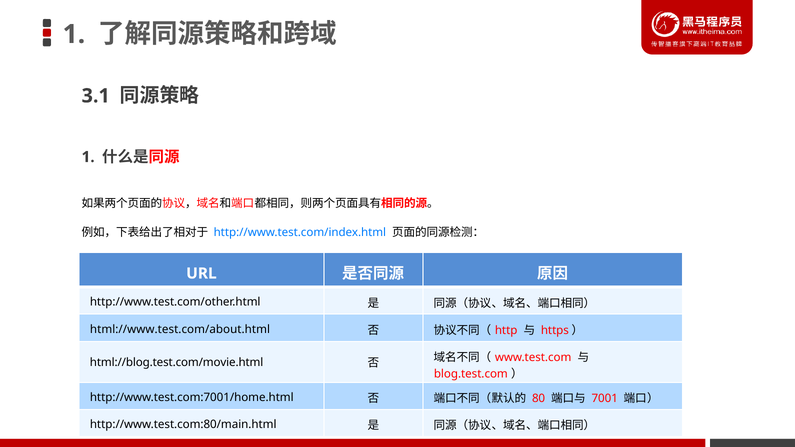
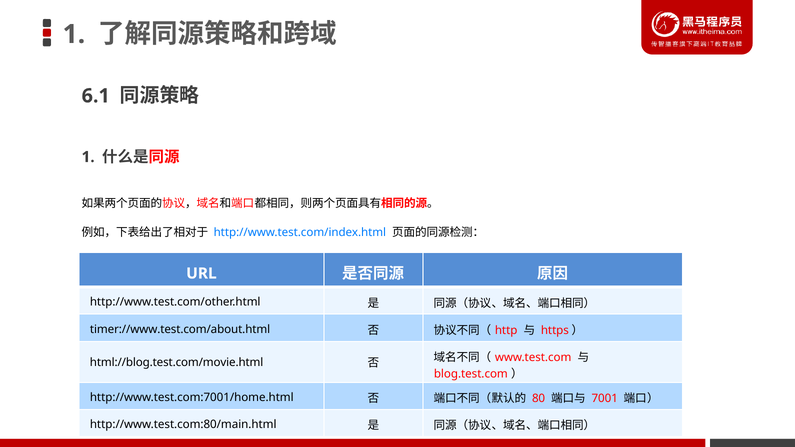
3.1: 3.1 -> 6.1
html://www.test.com/about.html: html://www.test.com/about.html -> timer://www.test.com/about.html
